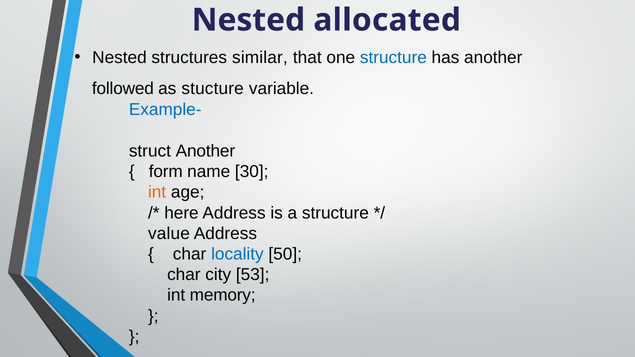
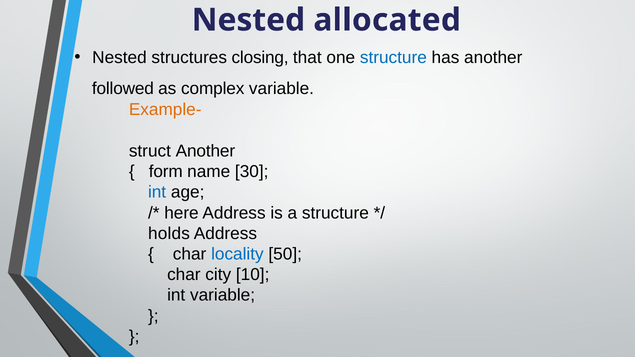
similar: similar -> closing
stucture: stucture -> complex
Example- colour: blue -> orange
int at (157, 192) colour: orange -> blue
value: value -> holds
53: 53 -> 10
int memory: memory -> variable
